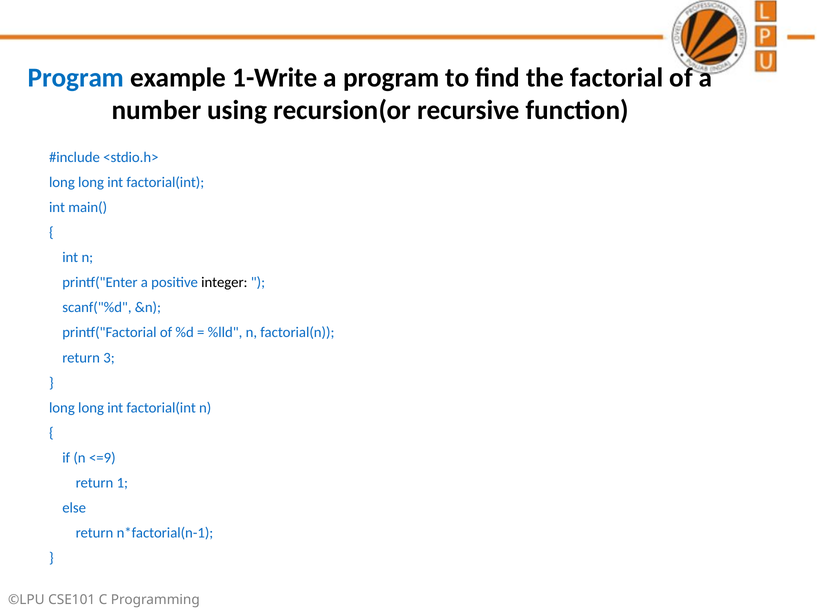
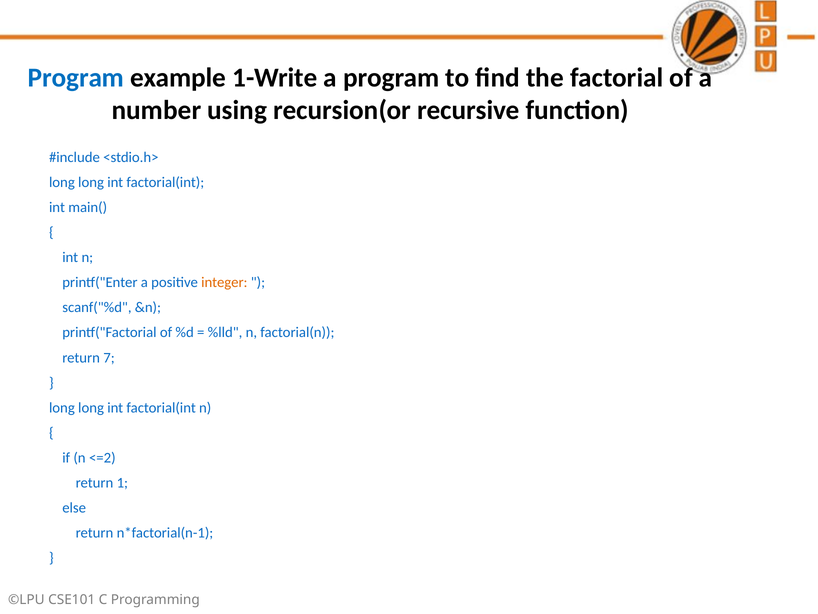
integer colour: black -> orange
3: 3 -> 7
<=9: <=9 -> <=2
